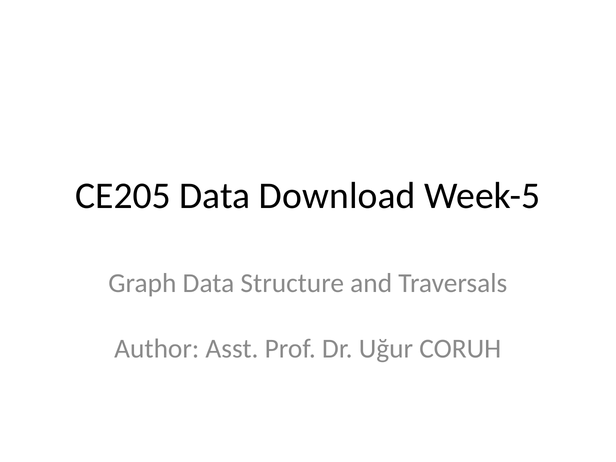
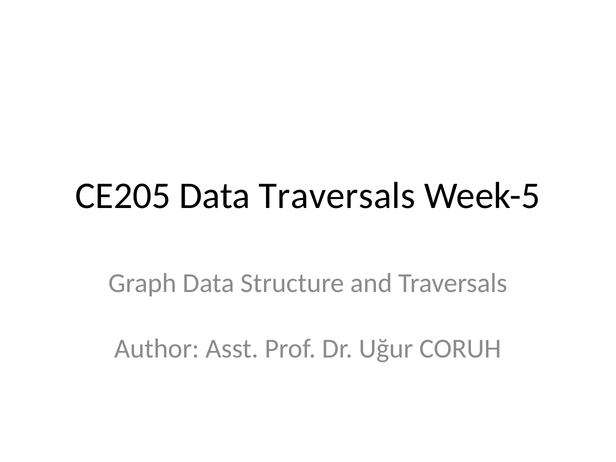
Data Download: Download -> Traversals
